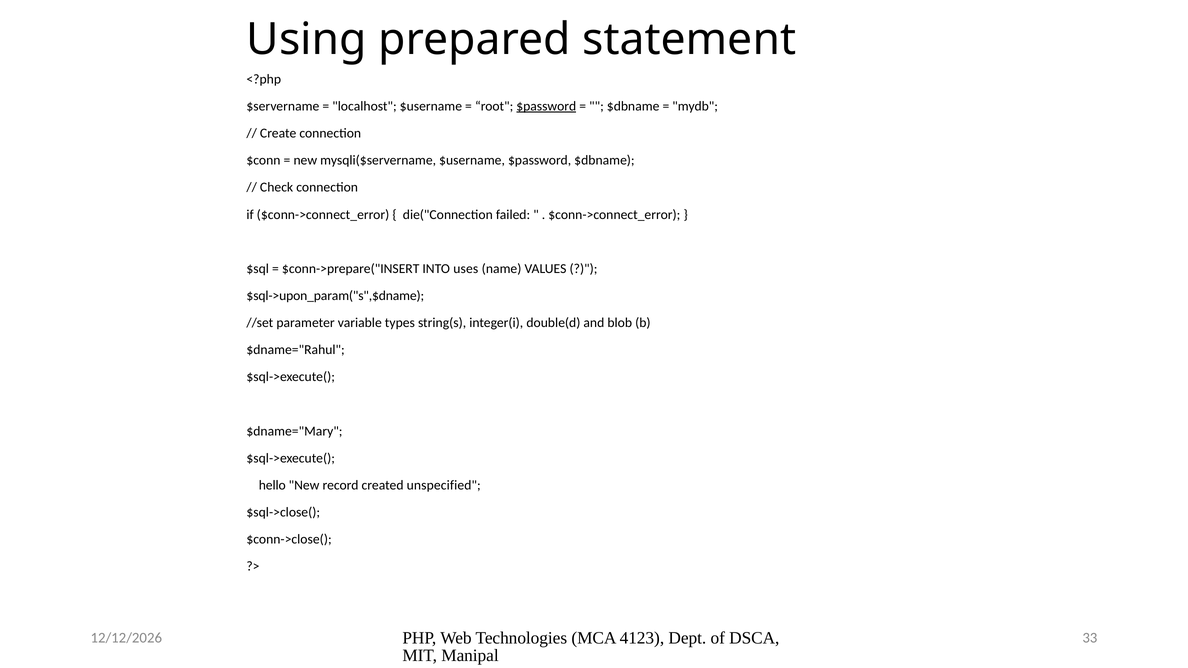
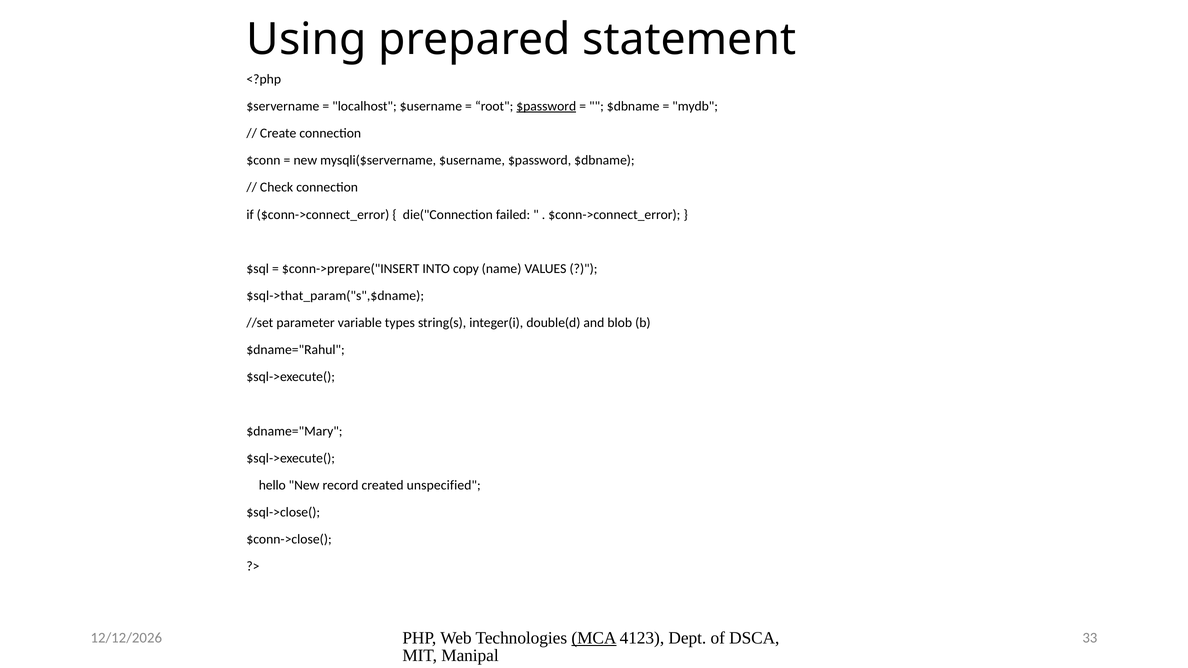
uses: uses -> copy
$sql->upon_param("s",$dname: $sql->upon_param("s",$dname -> $sql->that_param("s",$dname
MCA underline: none -> present
